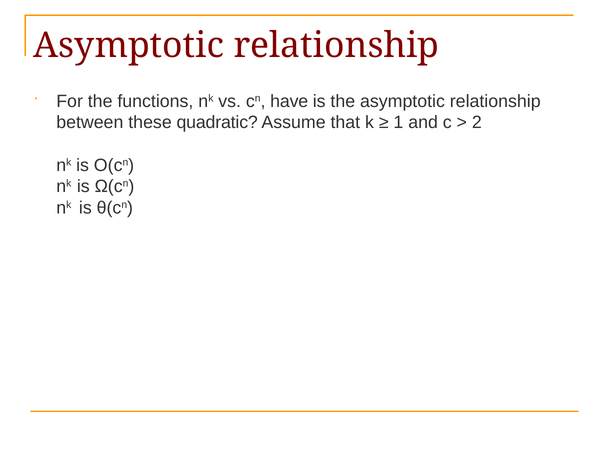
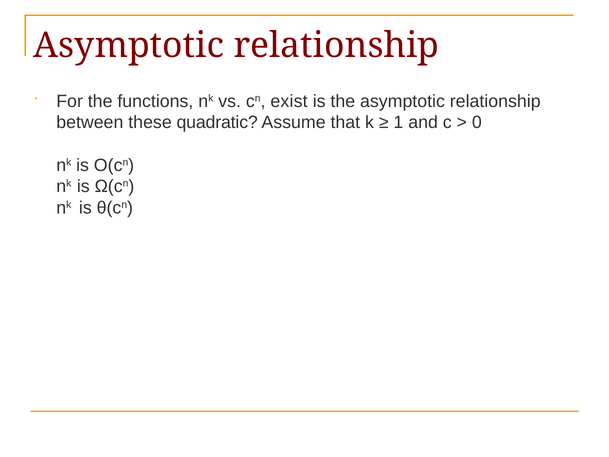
have: have -> exist
2: 2 -> 0
